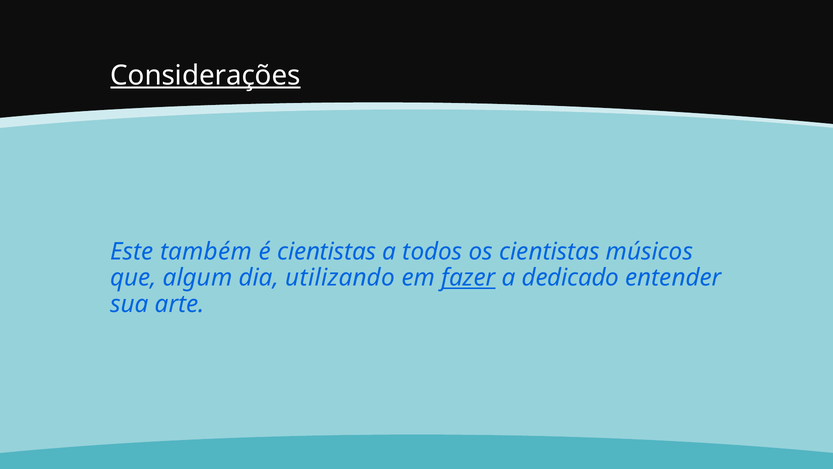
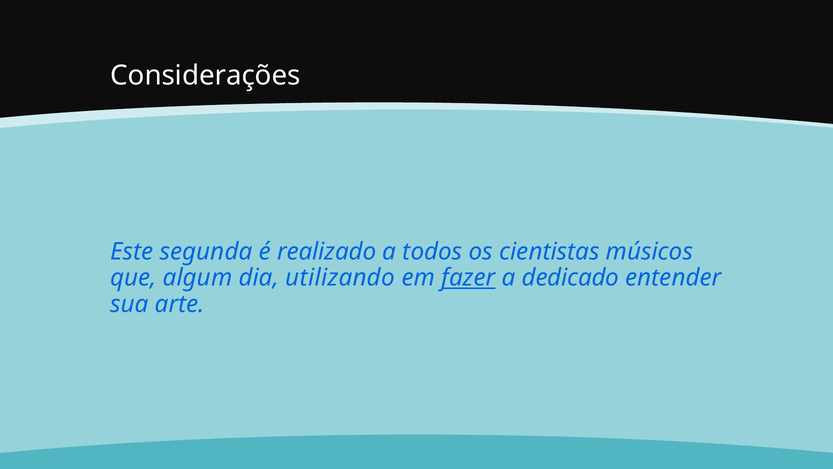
Considerações underline: present -> none
também: também -> segunda
é cientistas: cientistas -> realizado
